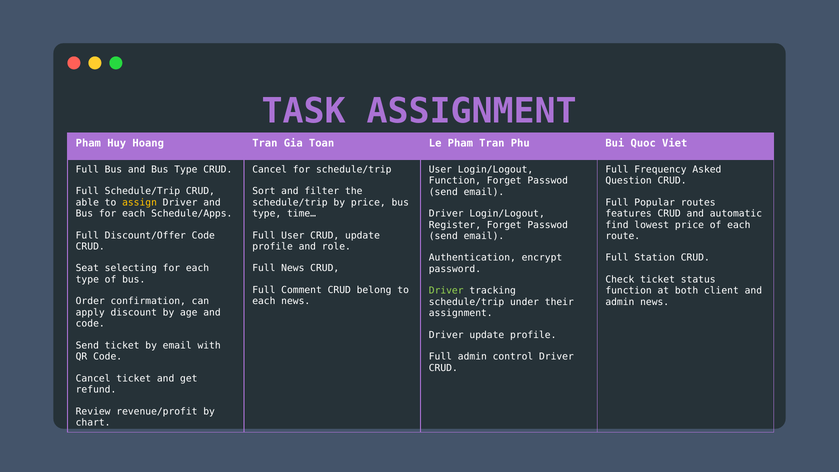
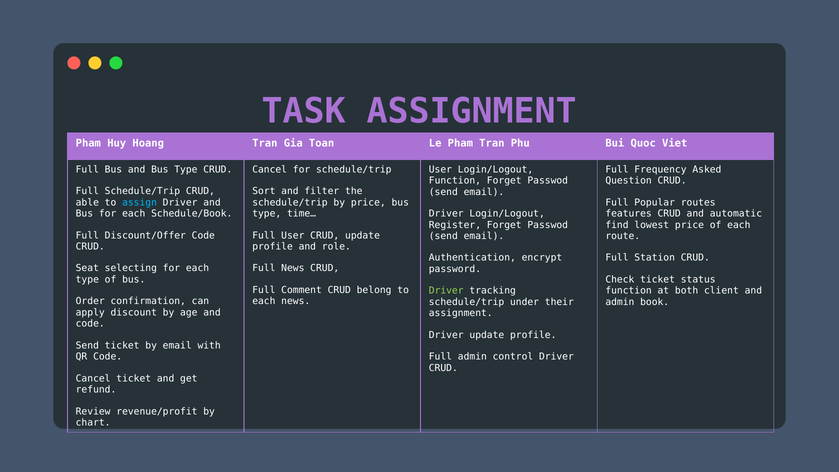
assign colour: yellow -> light blue
Schedule/Apps: Schedule/Apps -> Schedule/Book
admin news: news -> book
